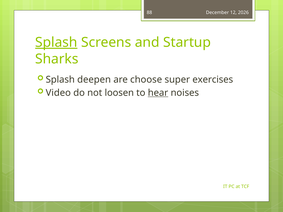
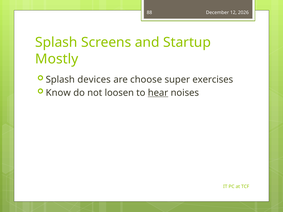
Splash at (56, 42) underline: present -> none
Sharks: Sharks -> Mostly
deepen: deepen -> devices
Video: Video -> Know
